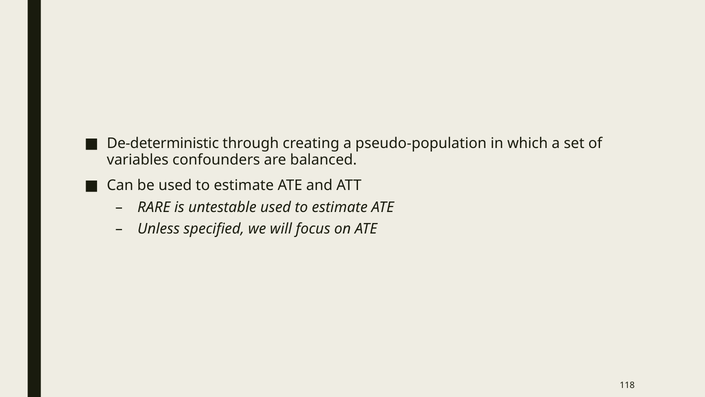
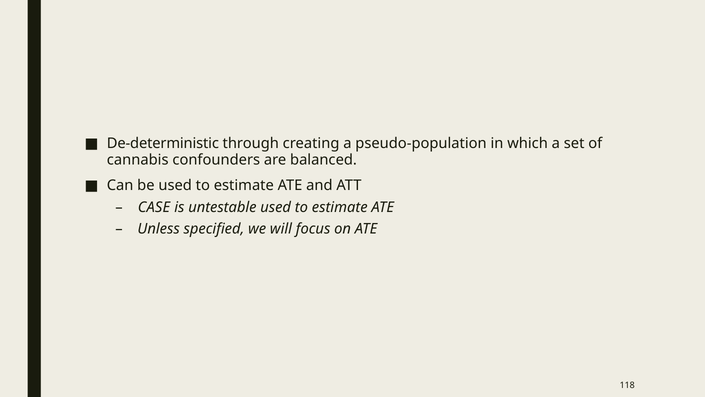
variables: variables -> cannabis
RARE: RARE -> CASE
